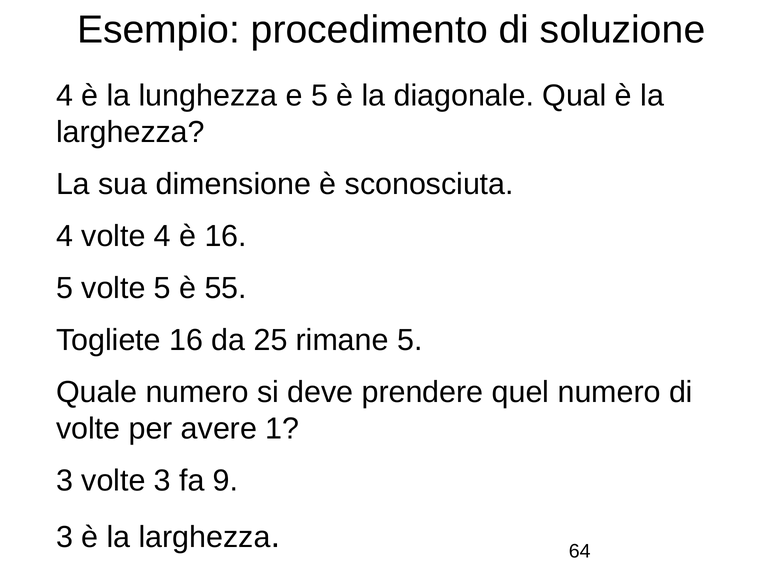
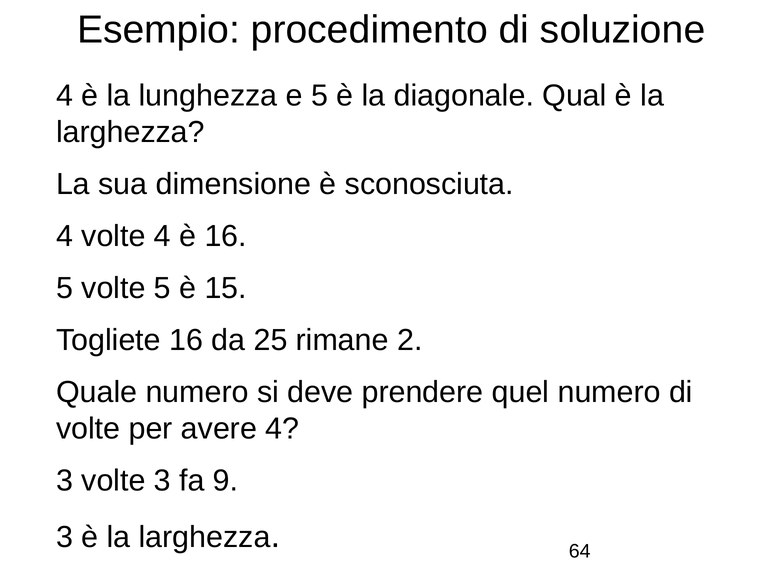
55: 55 -> 15
rimane 5: 5 -> 2
avere 1: 1 -> 4
